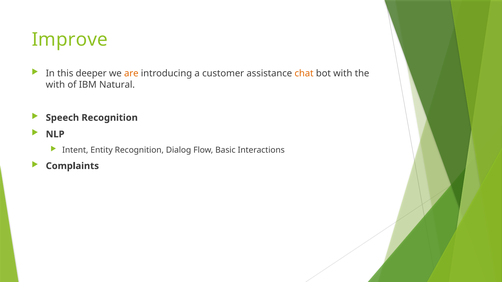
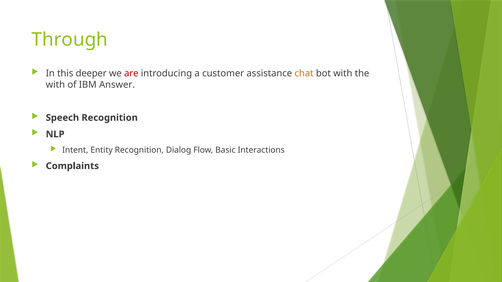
Improve: Improve -> Through
are colour: orange -> red
Natural: Natural -> Answer
